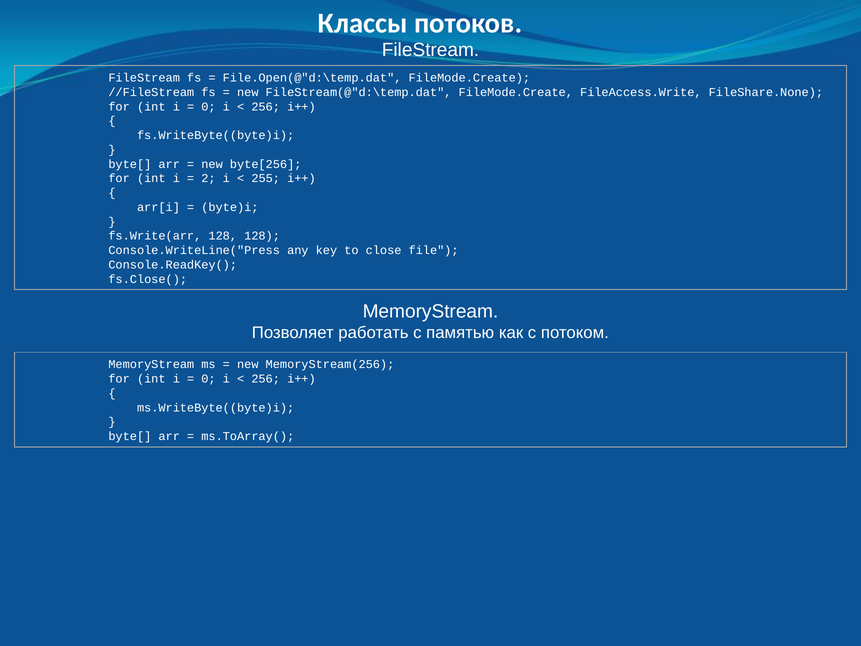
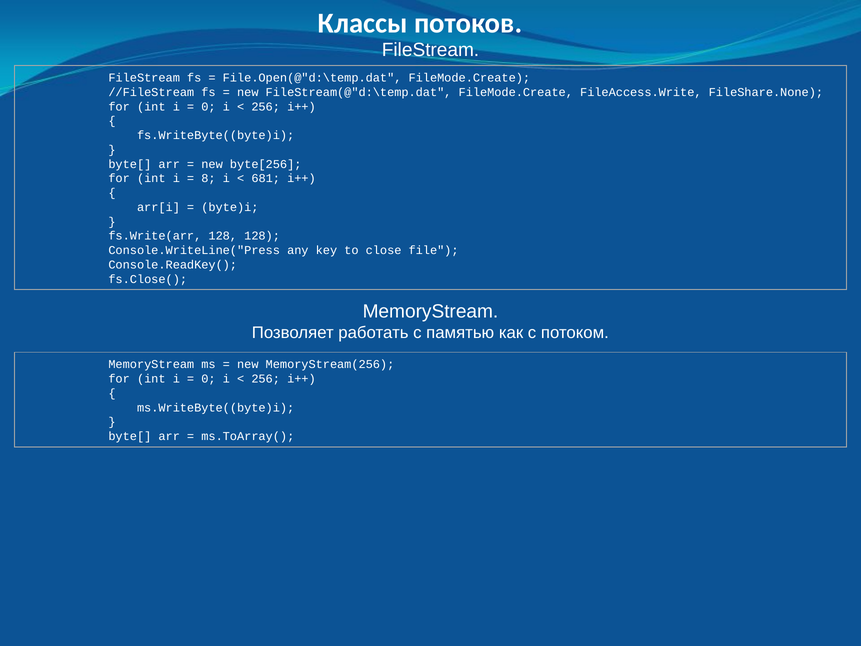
2: 2 -> 8
255: 255 -> 681
